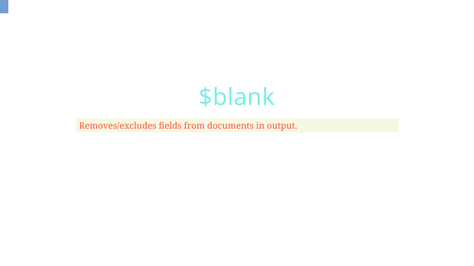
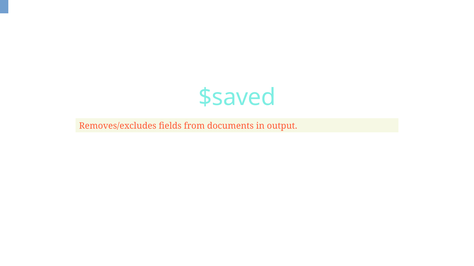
$blank: $blank -> $saved
